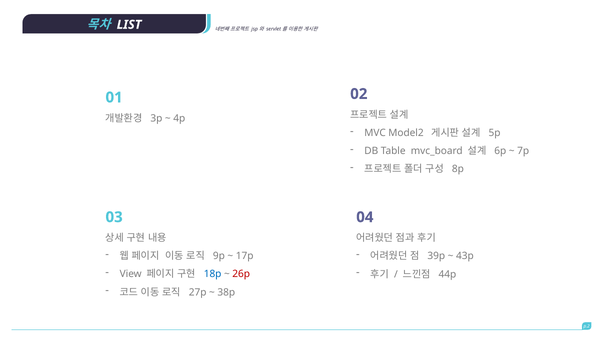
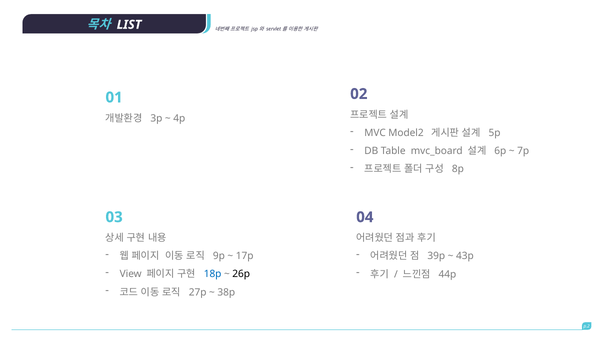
26p colour: red -> black
